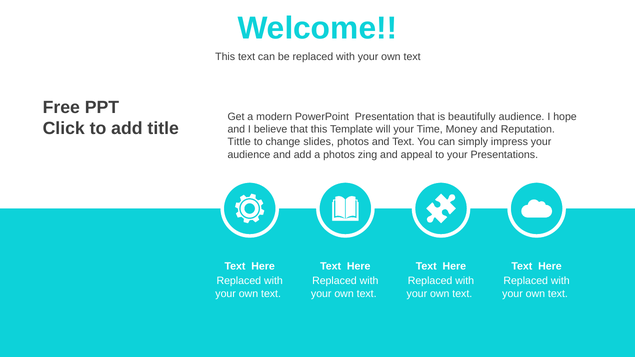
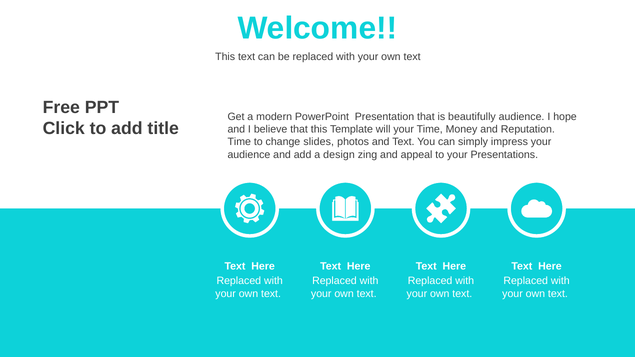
Tittle at (239, 142): Tittle -> Time
a photos: photos -> design
